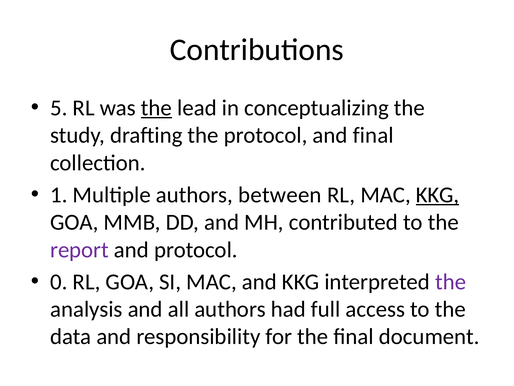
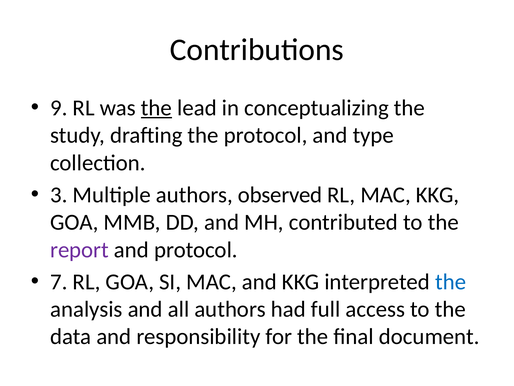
5: 5 -> 9
and final: final -> type
1: 1 -> 3
between: between -> observed
KKG at (437, 195) underline: present -> none
0: 0 -> 7
the at (451, 281) colour: purple -> blue
